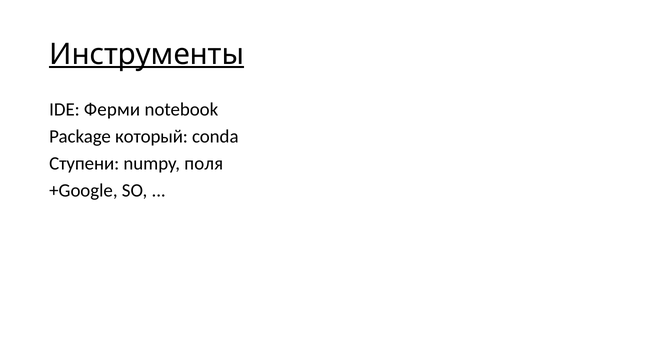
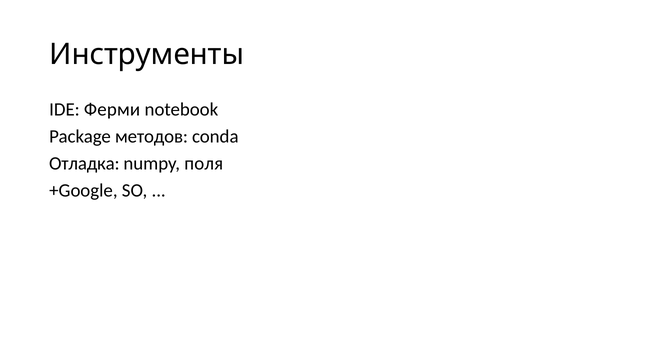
Инструменты underline: present -> none
который: который -> методов
Ступени: Ступени -> Отладка
